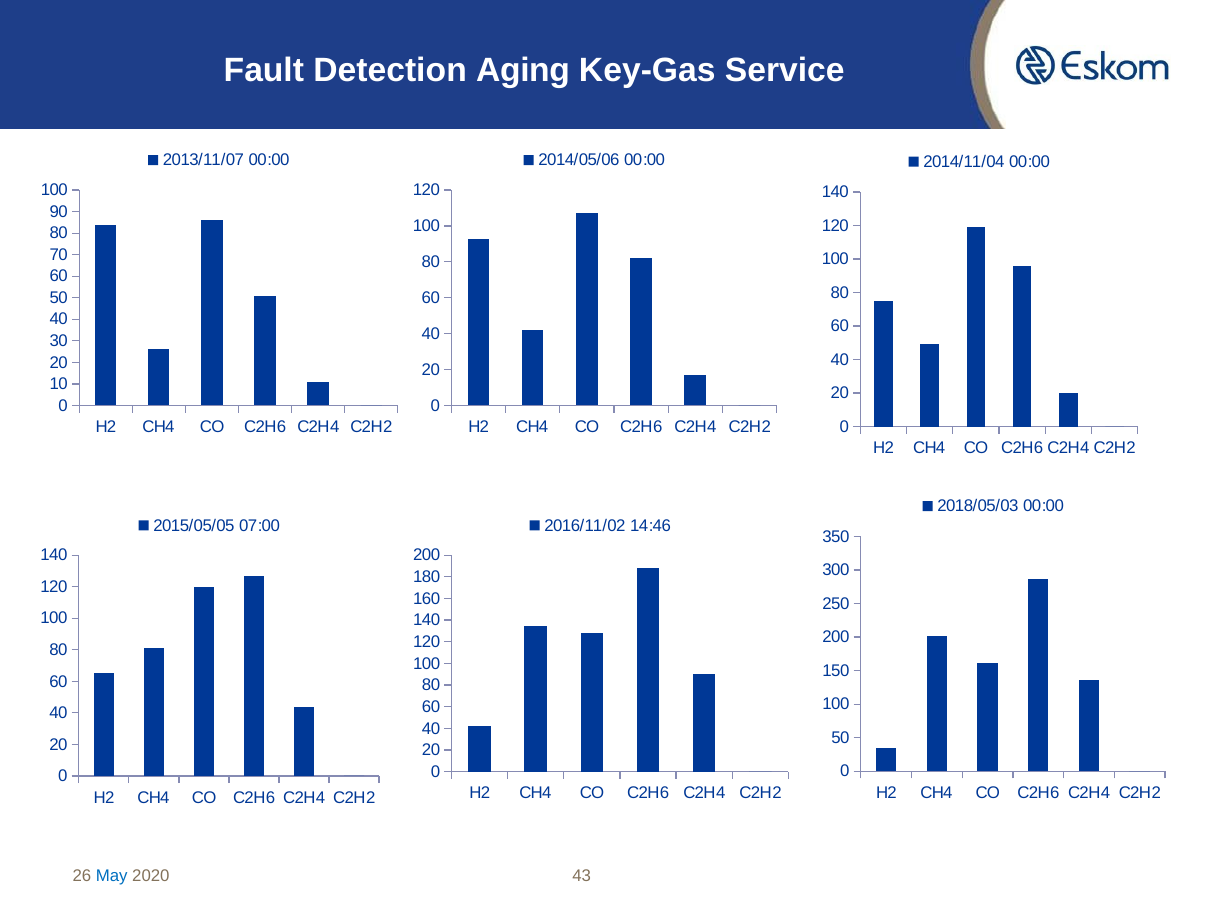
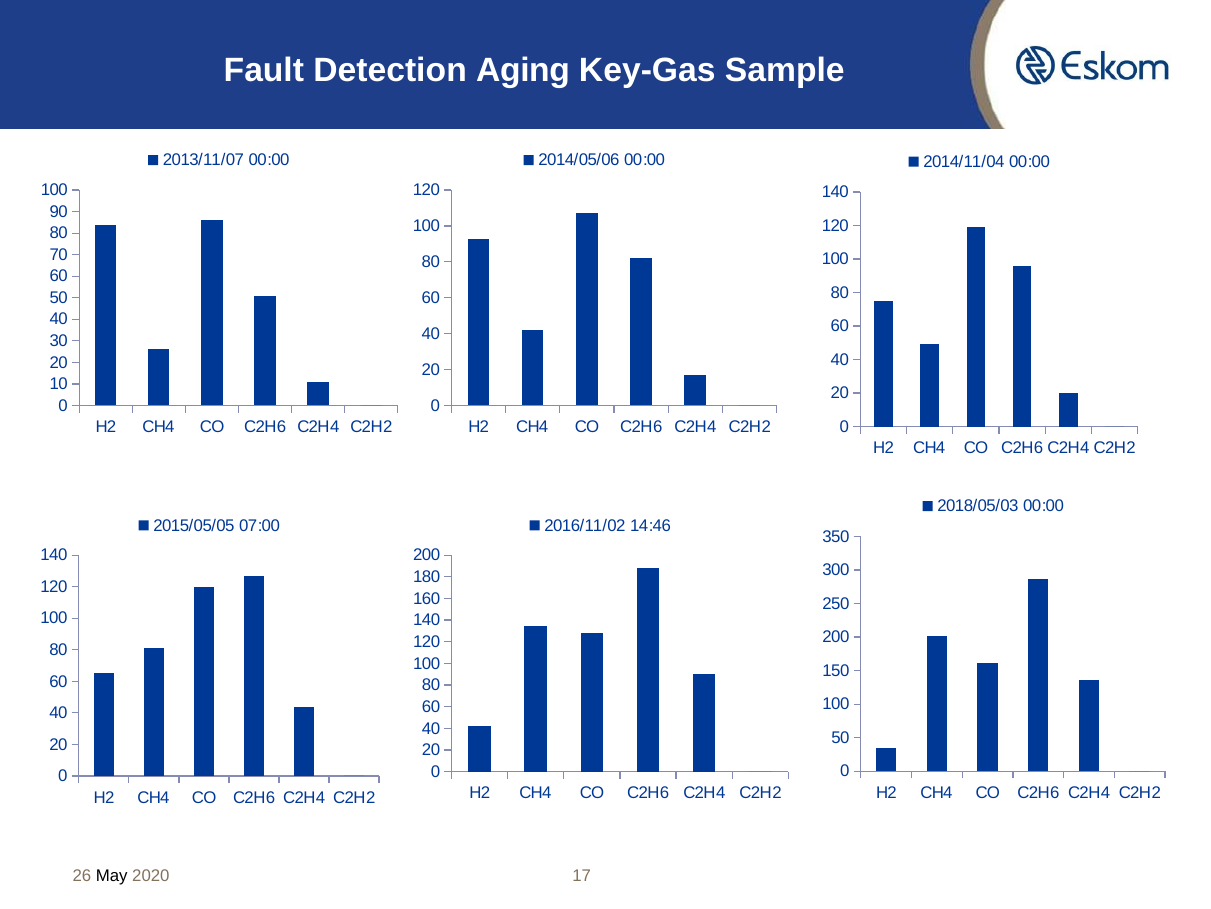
Service: Service -> Sample
May colour: blue -> black
43: 43 -> 17
